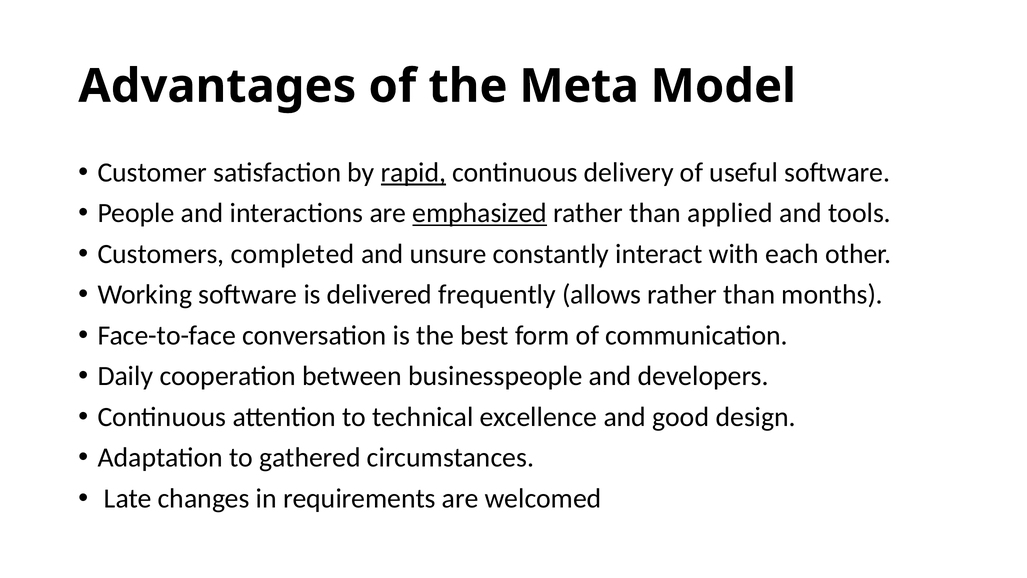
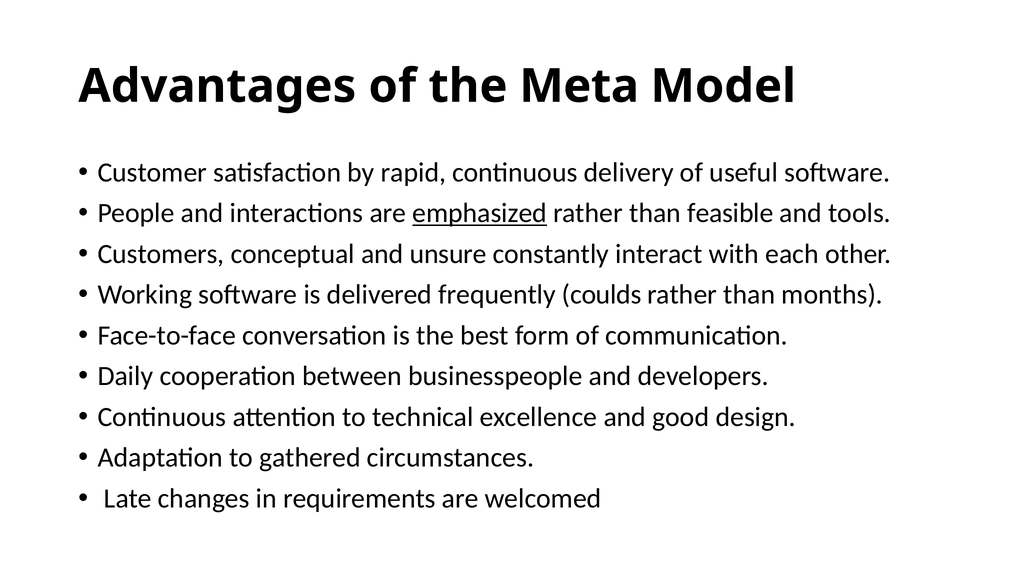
rapid underline: present -> none
applied: applied -> feasible
completed: completed -> conceptual
allows: allows -> coulds
